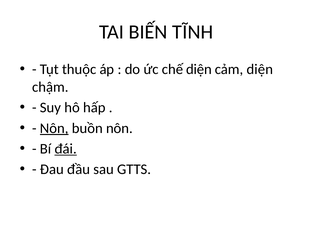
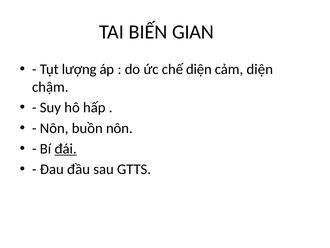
TĨNH: TĨNH -> GIAN
thuộc: thuộc -> lượng
Nôn at (54, 128) underline: present -> none
